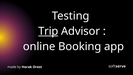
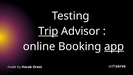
app underline: none -> present
